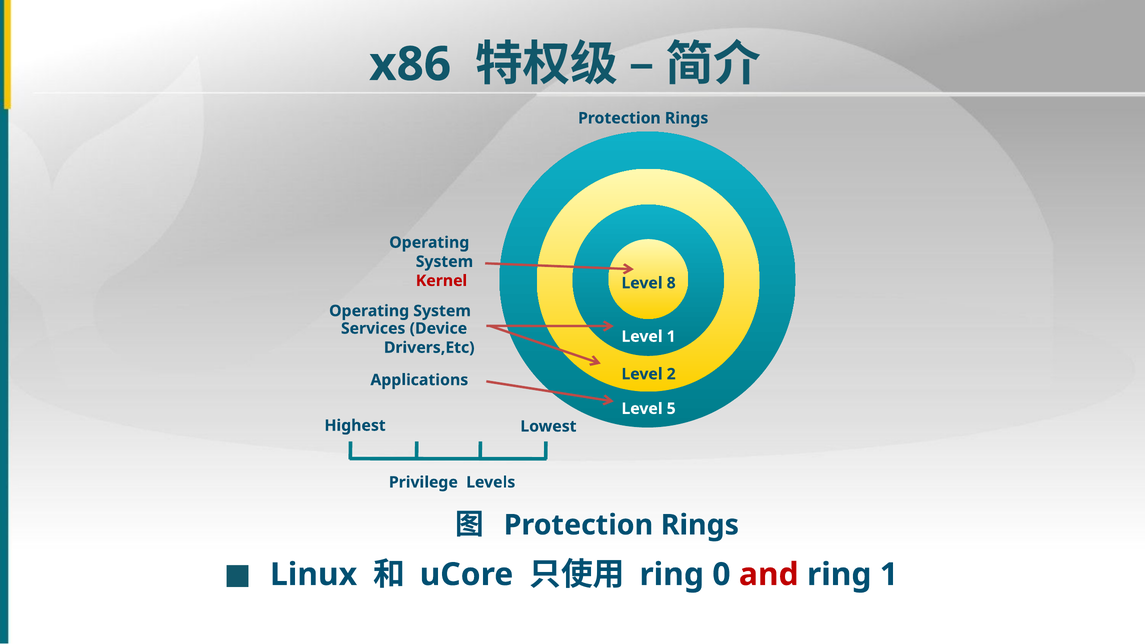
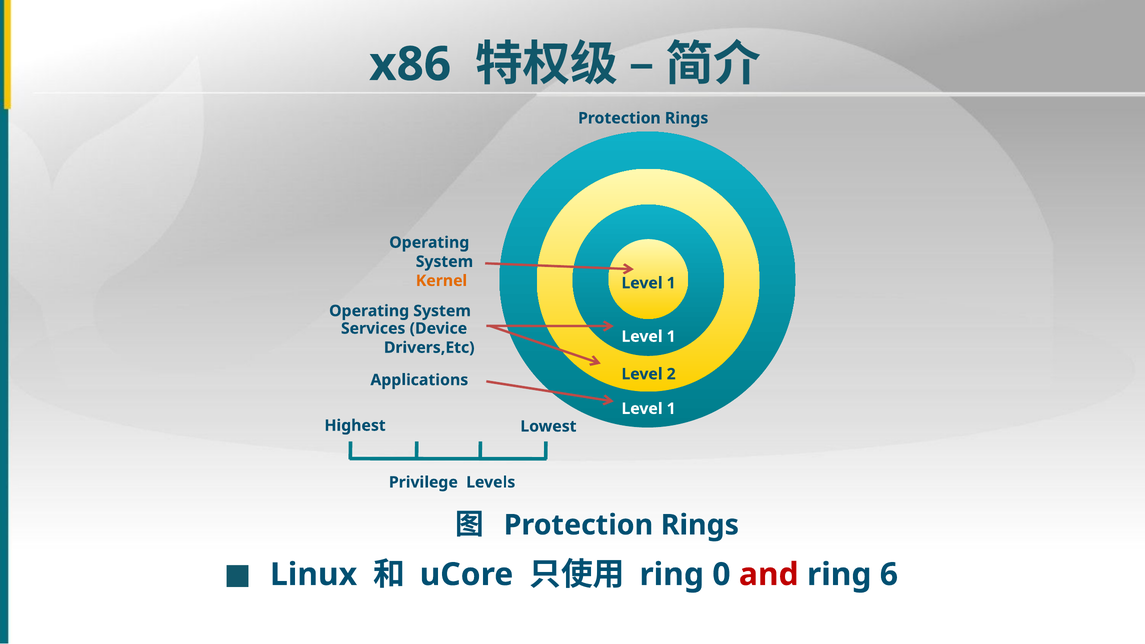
Kernel colour: red -> orange
8 at (671, 283): 8 -> 1
5 at (671, 409): 5 -> 1
ring 1: 1 -> 6
